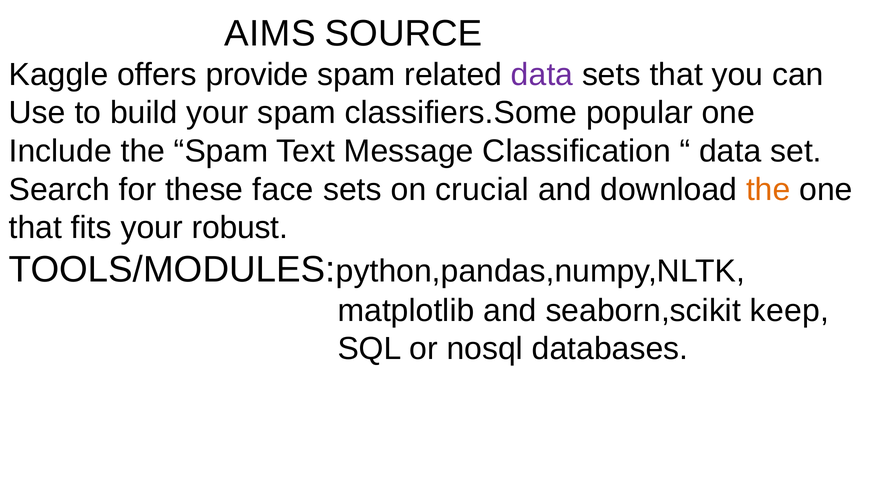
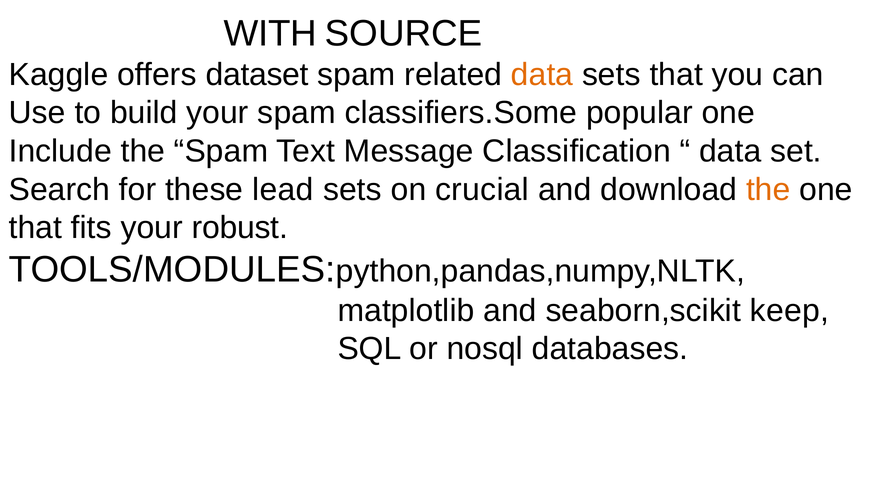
AIMS: AIMS -> WITH
provide: provide -> dataset
data at (542, 74) colour: purple -> orange
face: face -> lead
